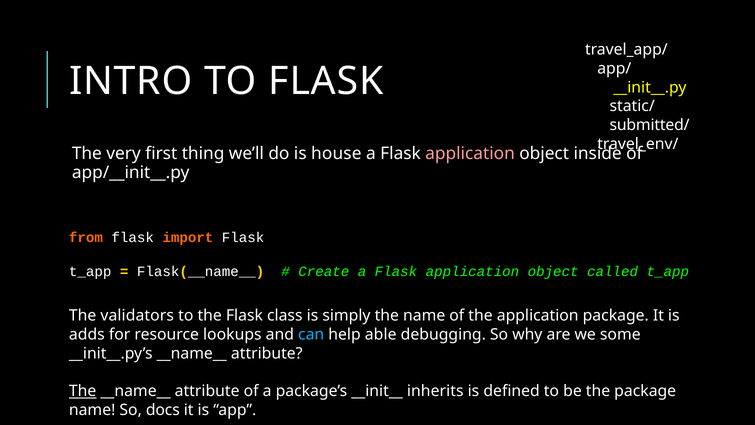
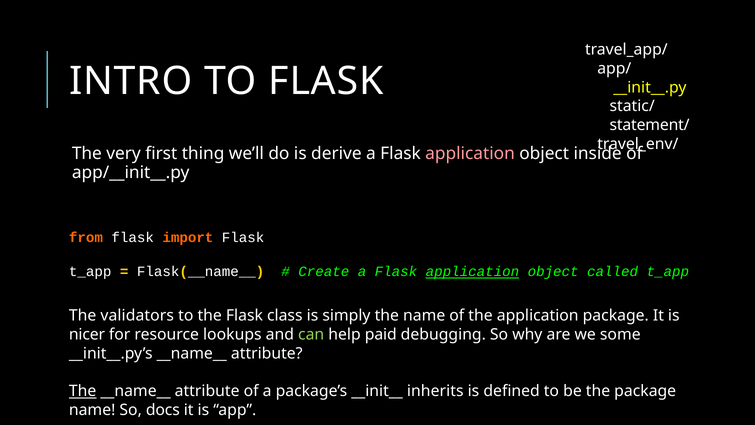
submitted/: submitted/ -> statement/
house: house -> derive
application at (472, 272) underline: none -> present
adds: adds -> nicer
can colour: light blue -> light green
able: able -> paid
